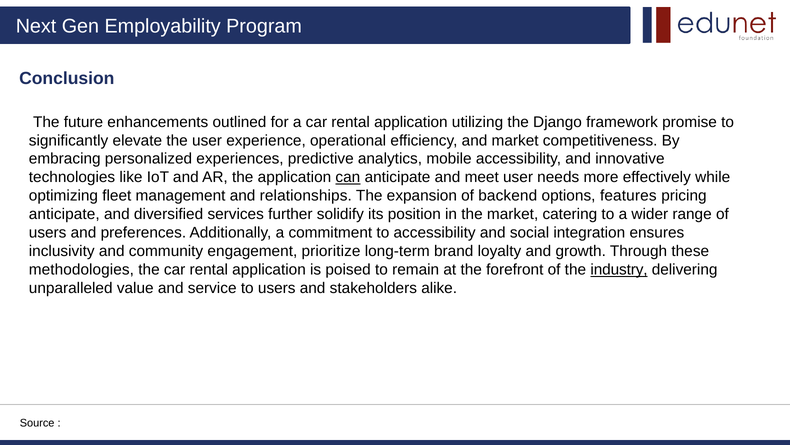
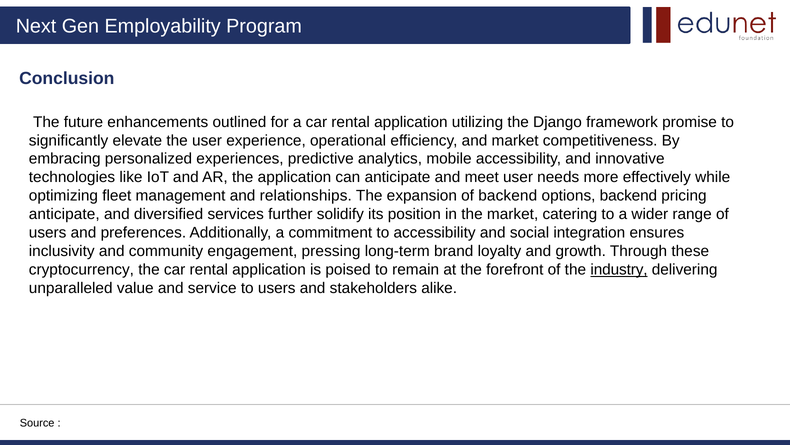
can underline: present -> none
options features: features -> backend
prioritize: prioritize -> pressing
methodologies: methodologies -> cryptocurrency
